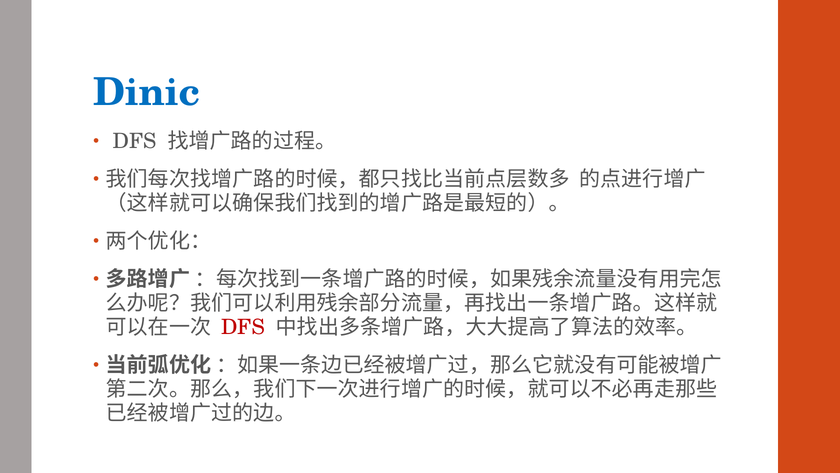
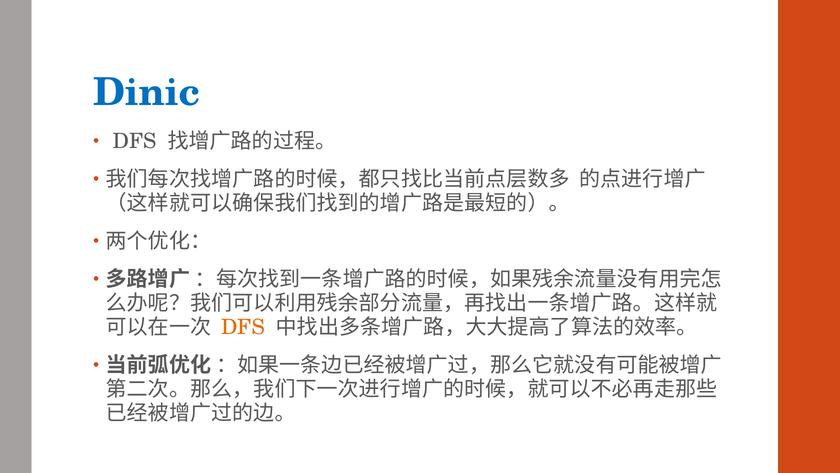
DFS at (243, 327) colour: red -> orange
